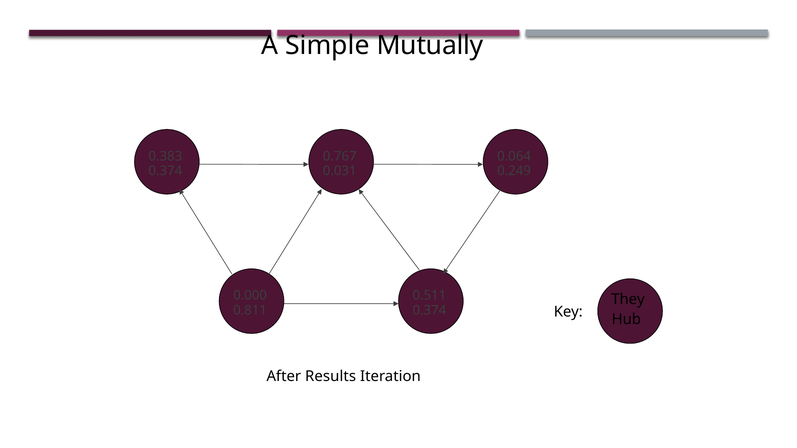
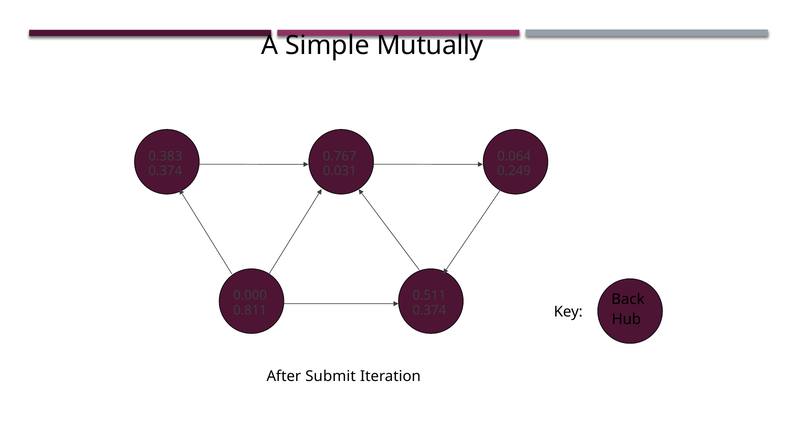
They: They -> Back
Results: Results -> Submit
